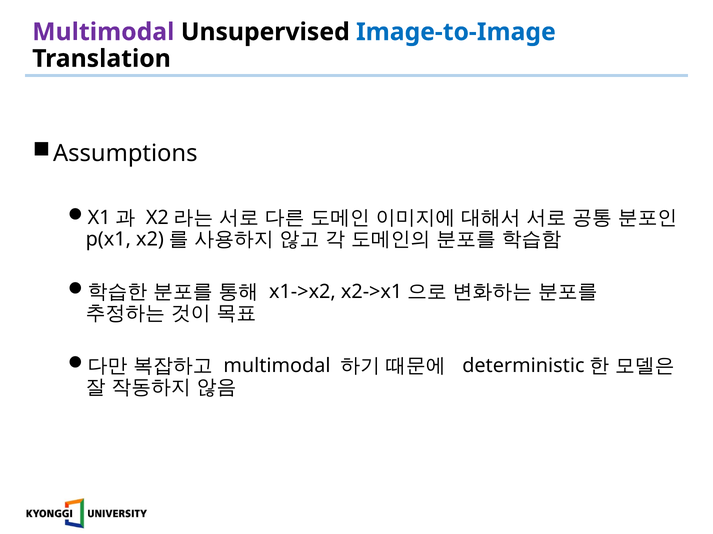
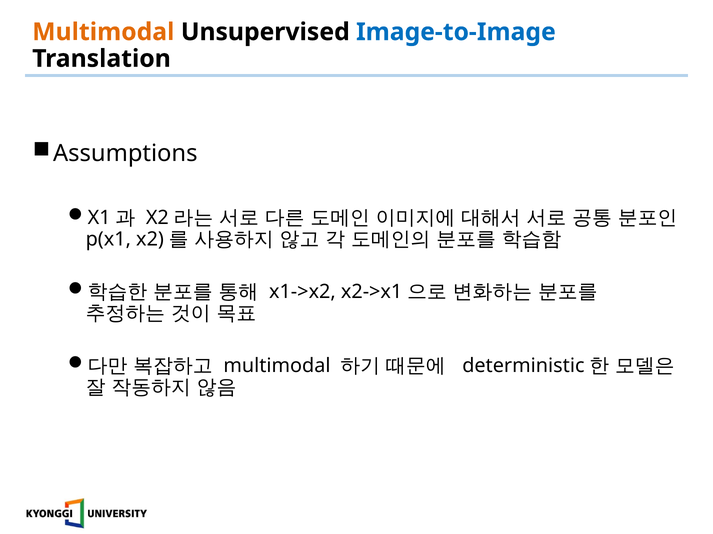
Multimodal at (103, 32) colour: purple -> orange
